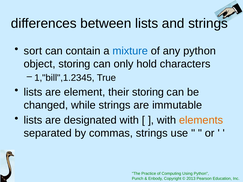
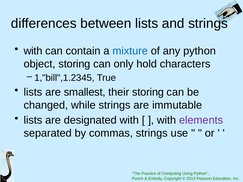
sort at (33, 51): sort -> with
element: element -> smallest
elements colour: orange -> purple
